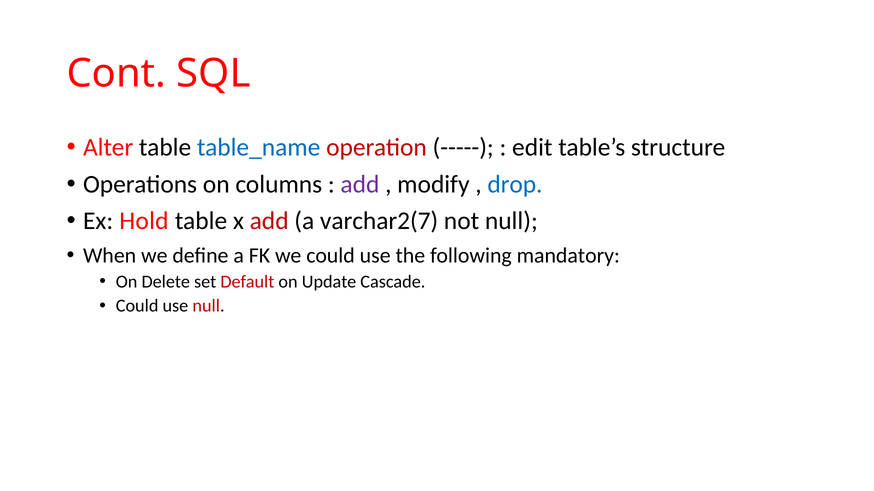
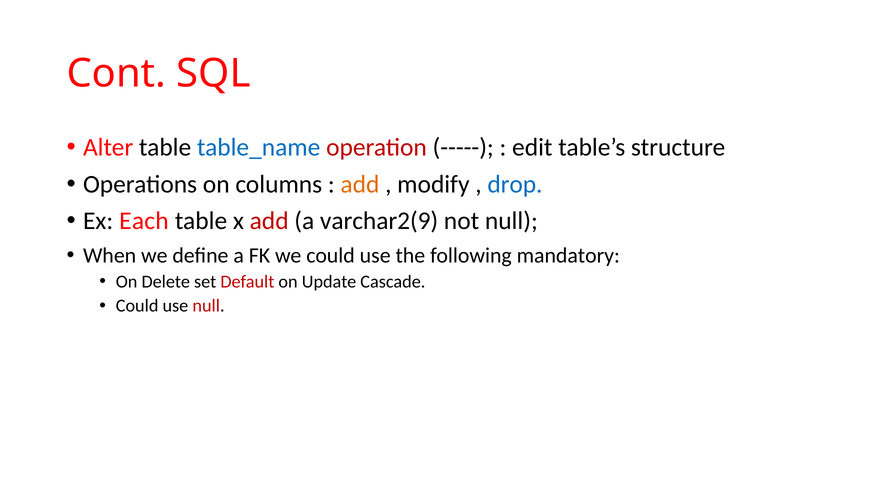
add at (360, 184) colour: purple -> orange
Hold: Hold -> Each
varchar2(7: varchar2(7 -> varchar2(9
